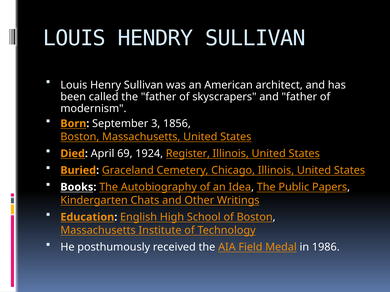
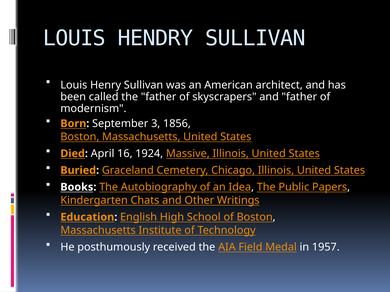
69: 69 -> 16
Register: Register -> Massive
1986: 1986 -> 1957
